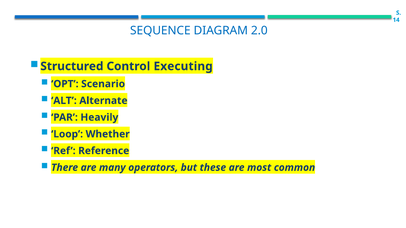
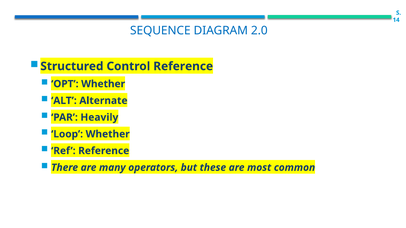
Control Executing: Executing -> Reference
OPT Scenario: Scenario -> Whether
